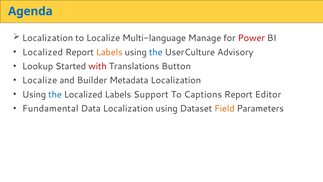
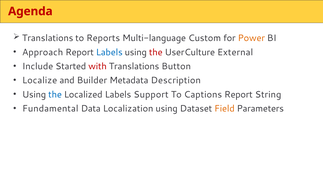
Agenda colour: blue -> red
Localization at (48, 38): Localization -> Translations
to Localize: Localize -> Reports
Manage: Manage -> Custom
Power colour: red -> orange
Localized at (43, 52): Localized -> Approach
Labels at (109, 52) colour: orange -> blue
the at (156, 52) colour: blue -> red
Advisory: Advisory -> External
Lookup: Lookup -> Include
Metadata Localization: Localization -> Description
Editor: Editor -> String
